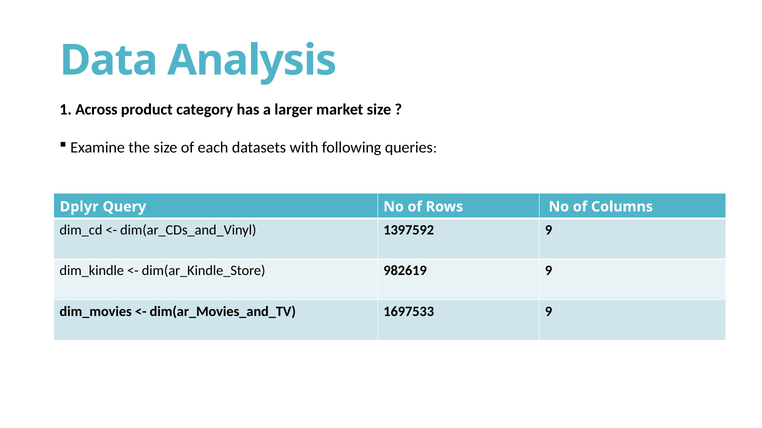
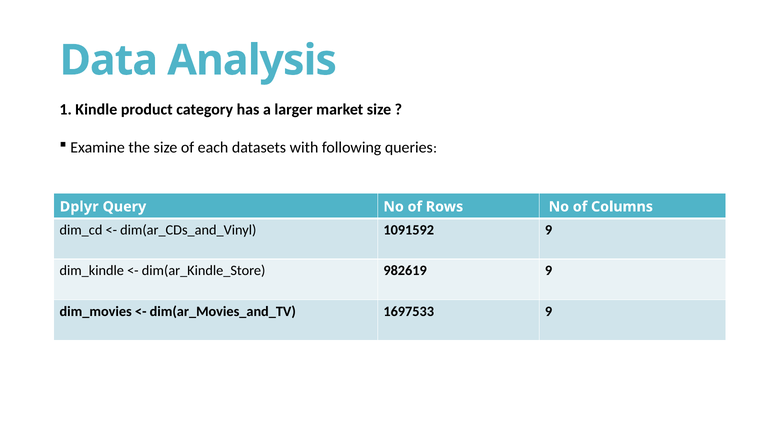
Across: Across -> Kindle
1397592: 1397592 -> 1091592
